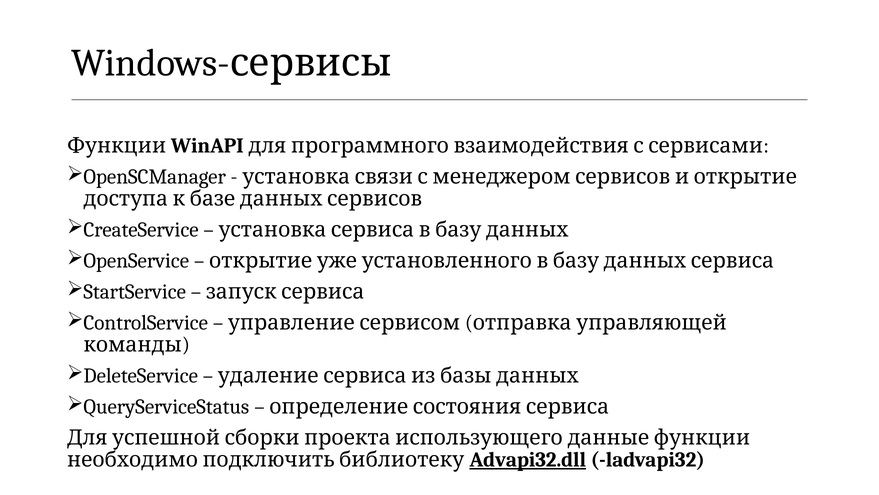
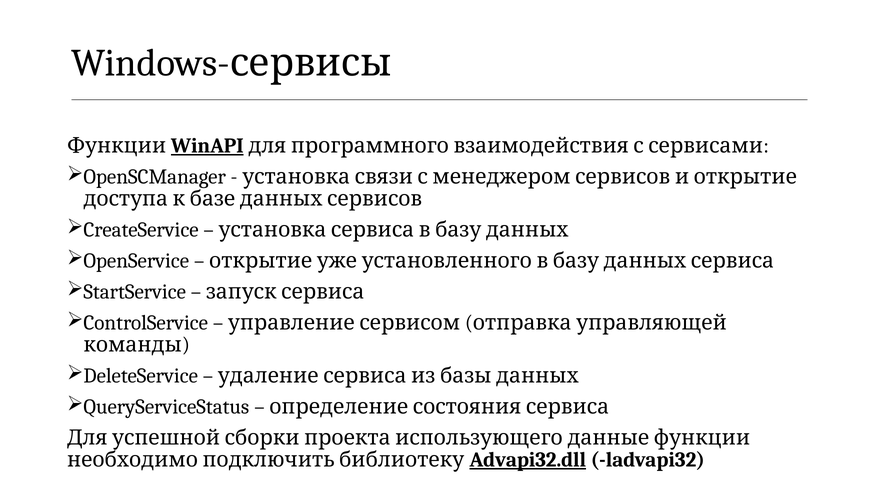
WinAPI underline: none -> present
